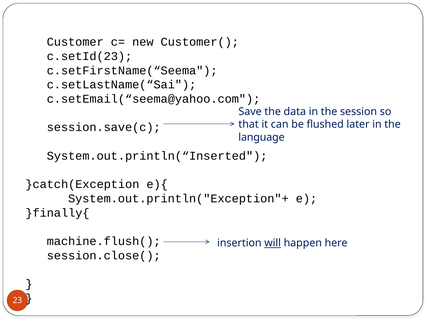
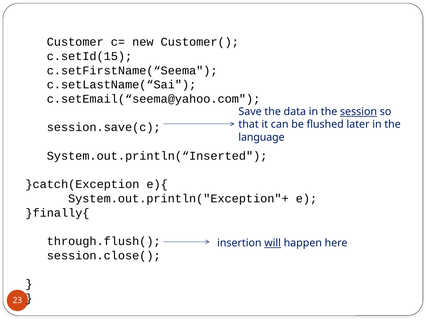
c.setId(23: c.setId(23 -> c.setId(15
session underline: none -> present
machine.flush(: machine.flush( -> through.flush(
